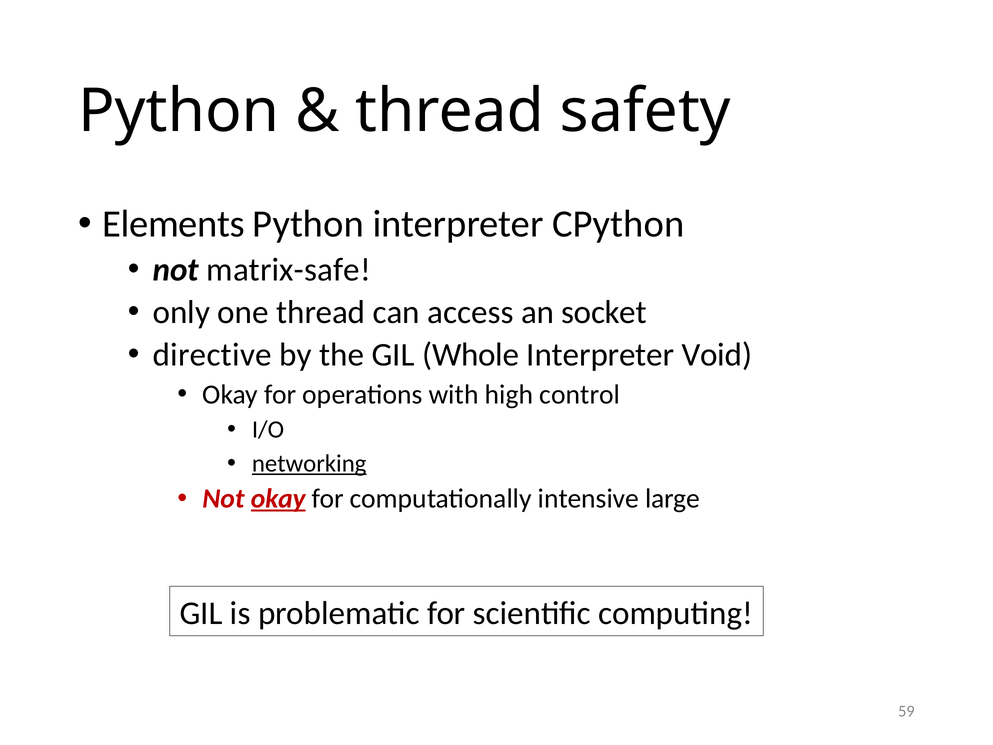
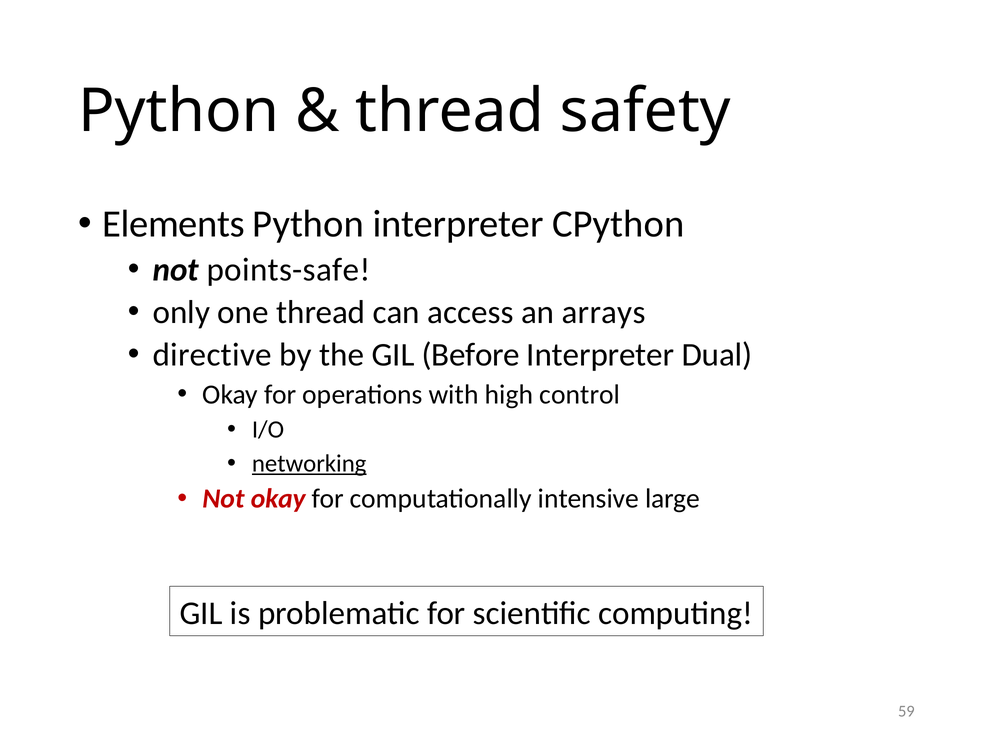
matrix-safe: matrix-safe -> points-safe
socket: socket -> arrays
Whole: Whole -> Before
Void: Void -> Dual
okay at (278, 498) underline: present -> none
